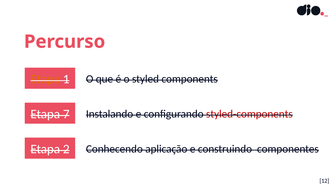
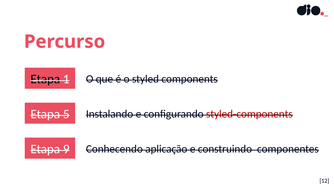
Etapa at (45, 79) colour: orange -> black
7: 7 -> 5
2: 2 -> 9
